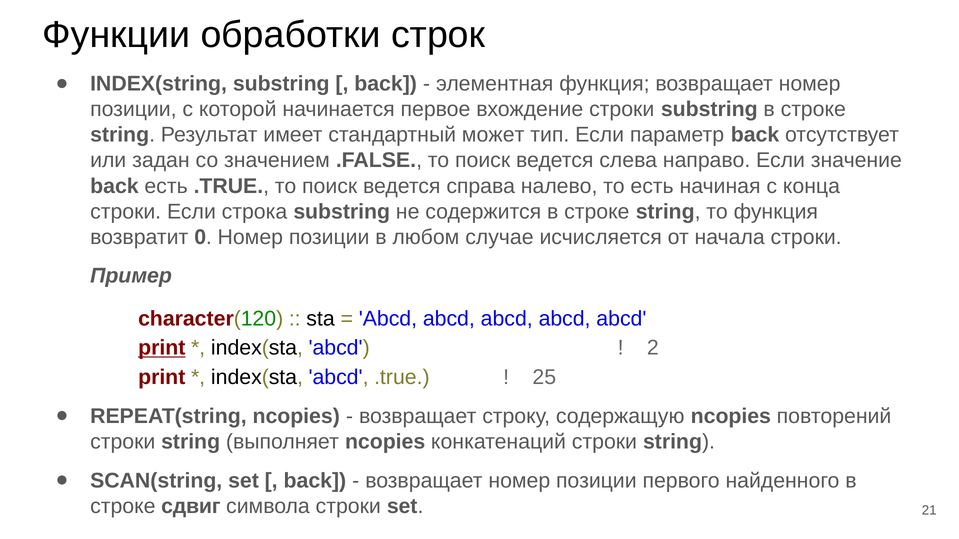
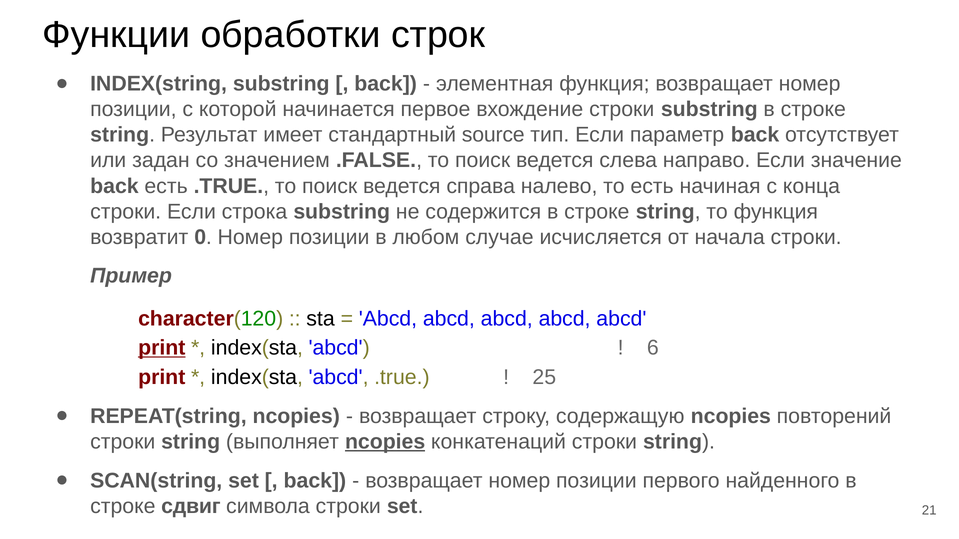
может: может -> source
2: 2 -> 6
ncopies at (385, 442) underline: none -> present
